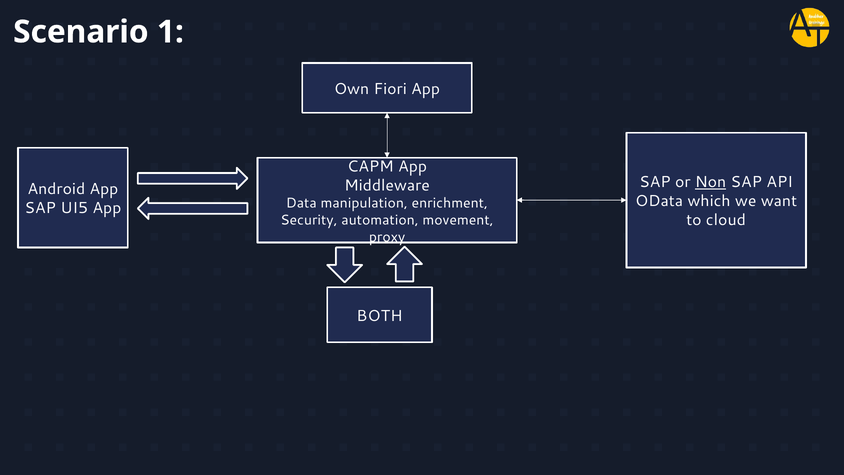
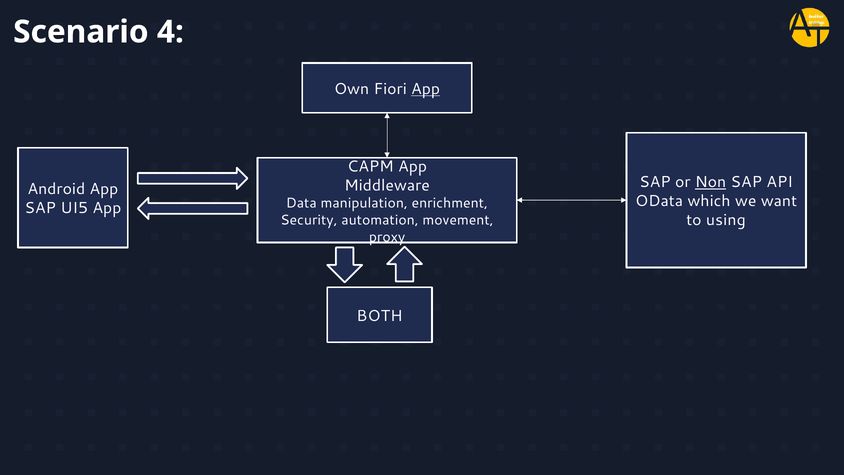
1: 1 -> 4
App at (426, 89) underline: none -> present
cloud: cloud -> using
